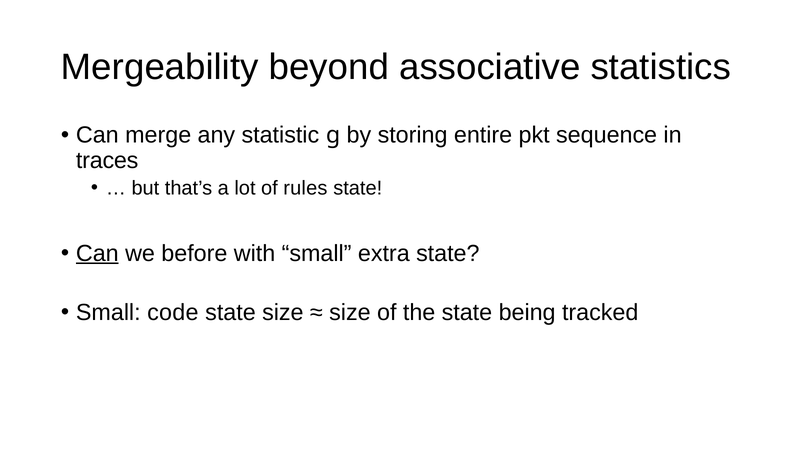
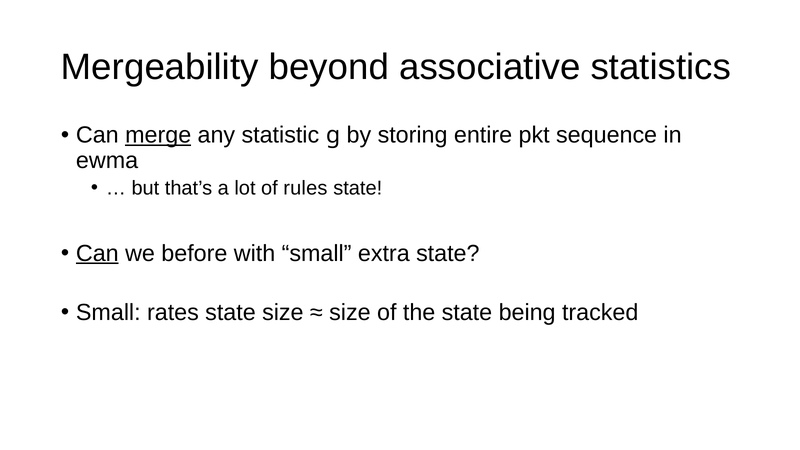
merge underline: none -> present
traces: traces -> ewma
code: code -> rates
